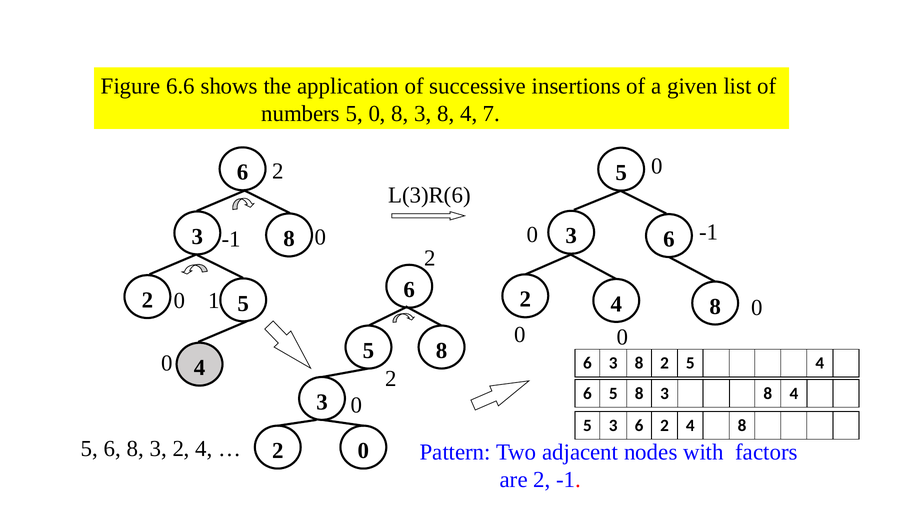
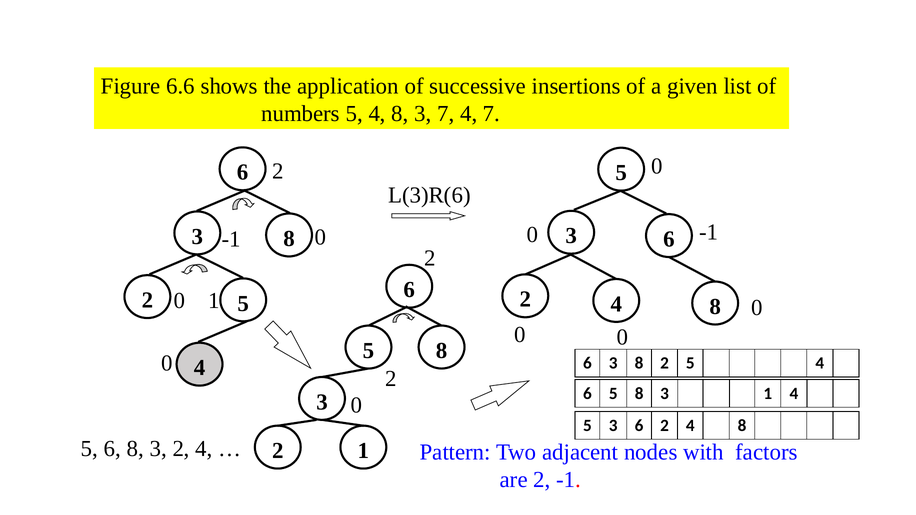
numbers 5 0: 0 -> 4
8 at (446, 114): 8 -> 7
5 8 3 8: 8 -> 1
2 0: 0 -> 1
